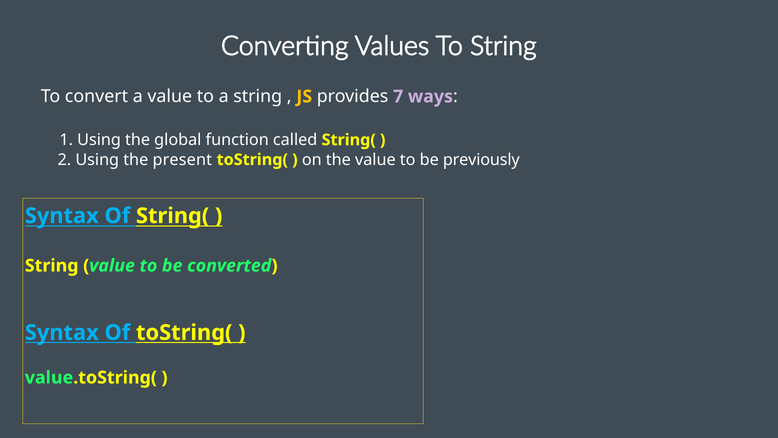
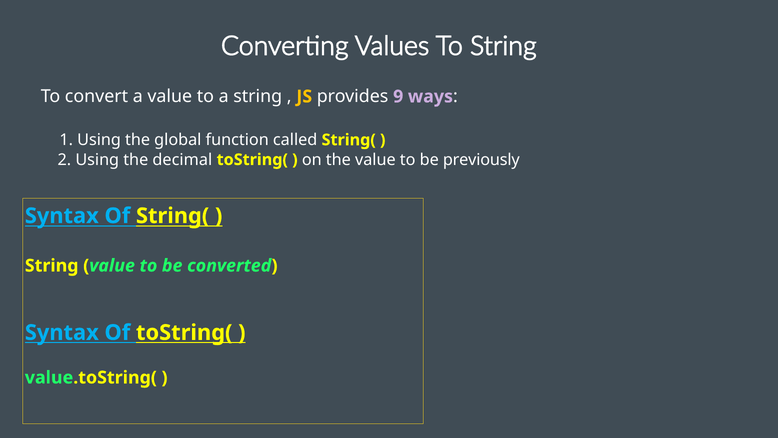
7: 7 -> 9
present: present -> decimal
